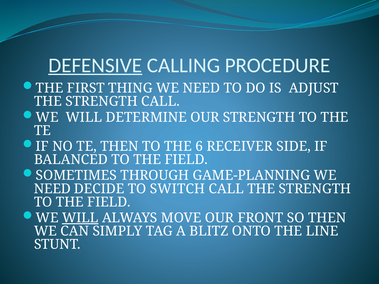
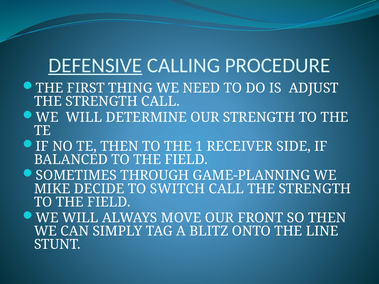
6: 6 -> 1
NEED at (52, 189): NEED -> MIKE
WILL at (80, 218) underline: present -> none
